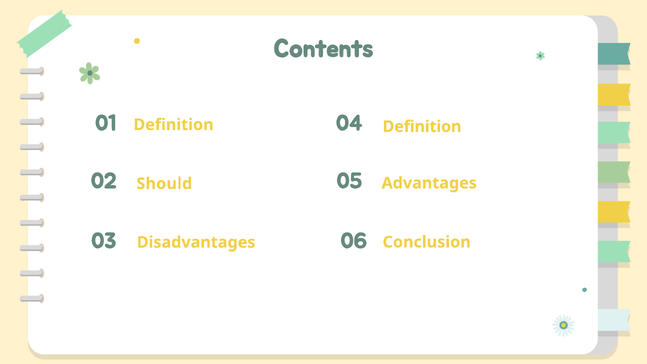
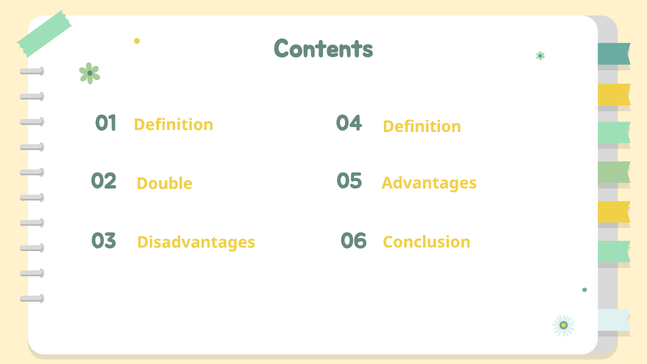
Should: Should -> Double
